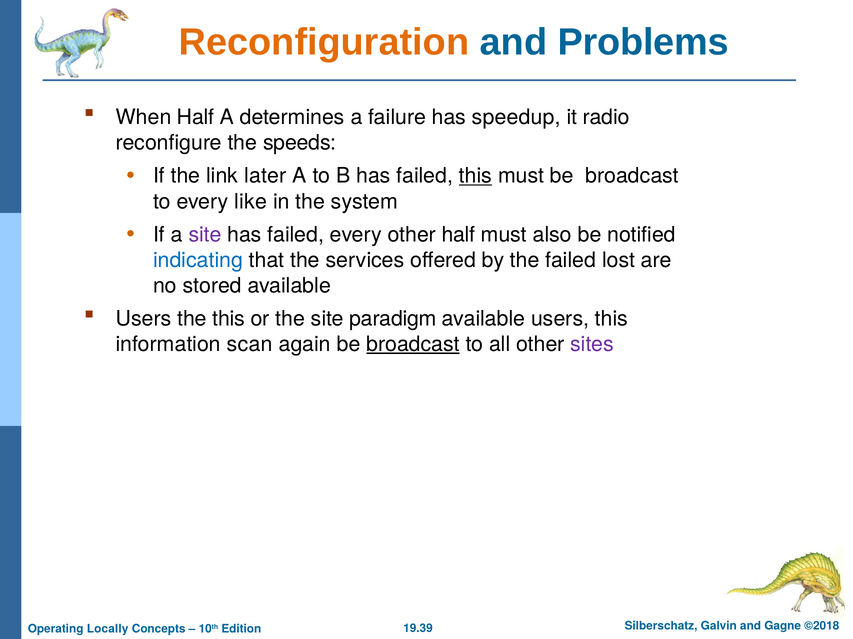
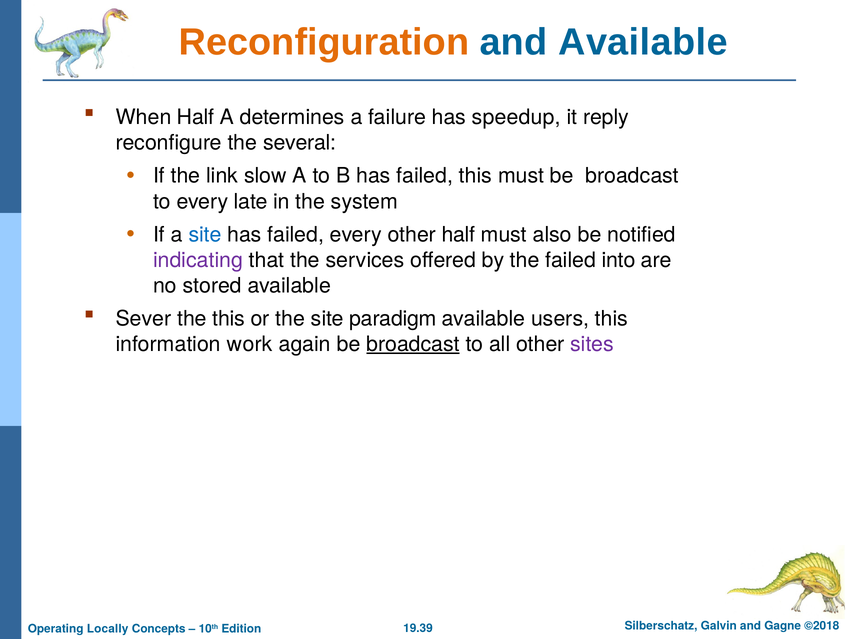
and Problems: Problems -> Available
radio: radio -> reply
speeds: speeds -> several
later: later -> slow
this at (476, 176) underline: present -> none
like: like -> late
site at (205, 235) colour: purple -> blue
indicating colour: blue -> purple
lost: lost -> into
Users at (144, 319): Users -> Sever
scan: scan -> work
